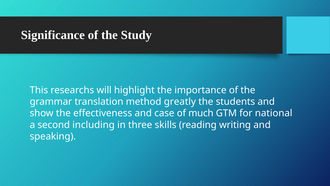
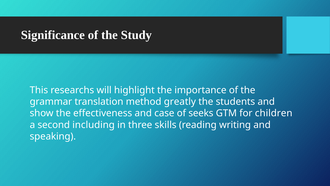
much: much -> seeks
national: national -> children
